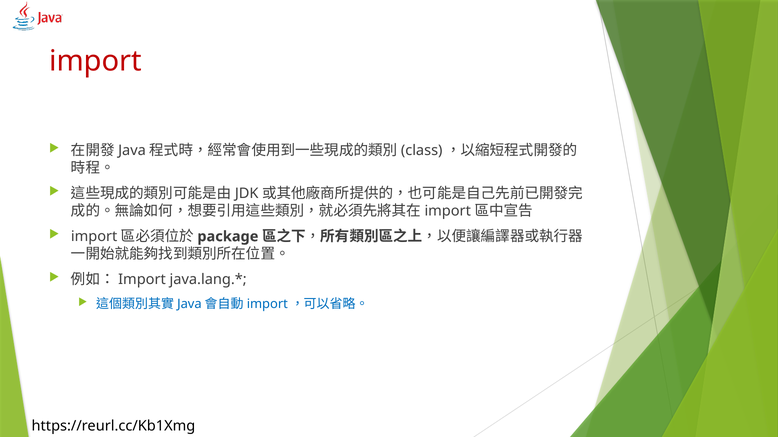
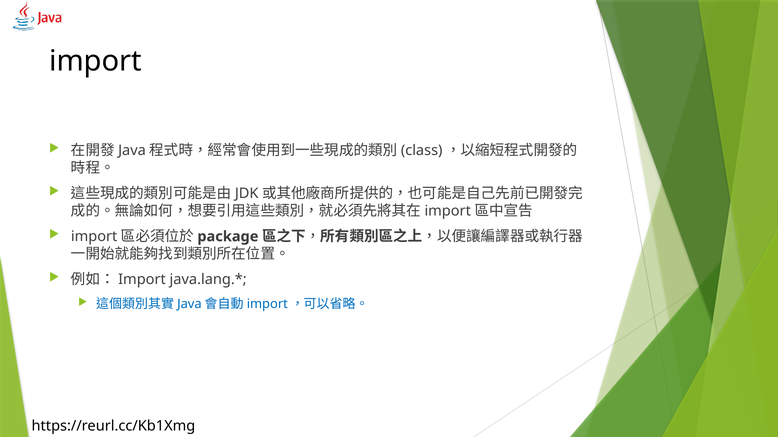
import colour: red -> black
